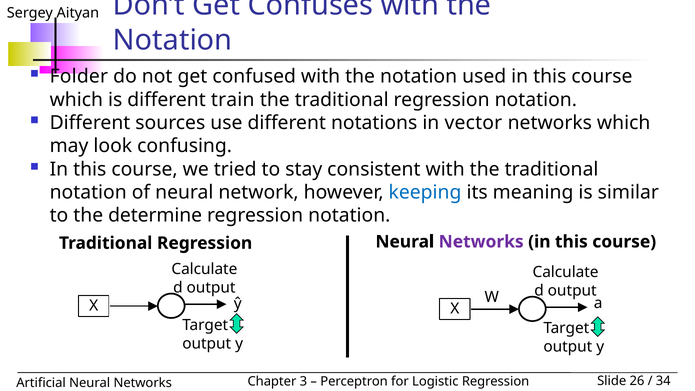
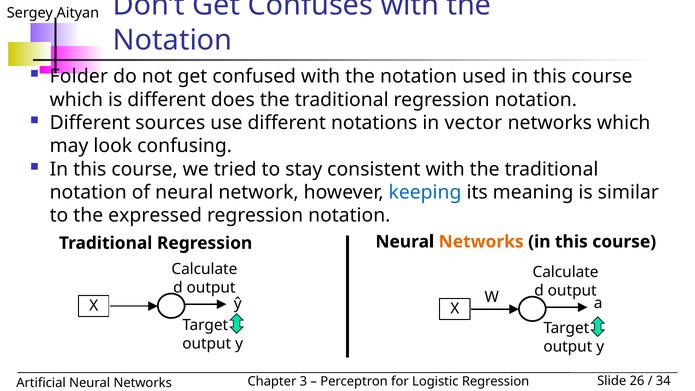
train: train -> does
determine: determine -> expressed
Networks at (481, 242) colour: purple -> orange
